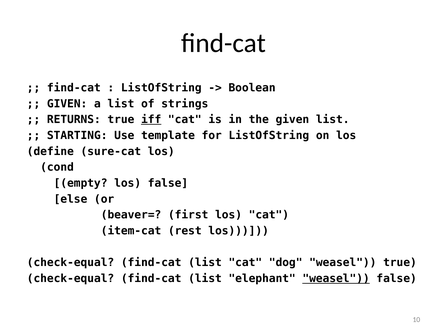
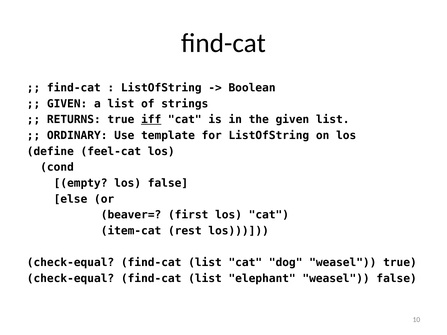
STARTING: STARTING -> ORDINARY
sure-cat: sure-cat -> feel-cat
weasel at (336, 279) underline: present -> none
